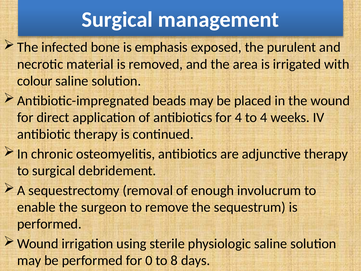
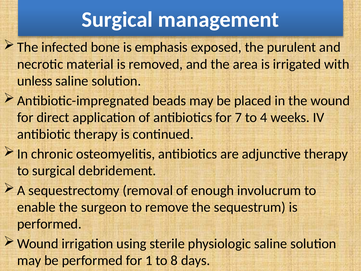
colour: colour -> unless
for 4: 4 -> 7
0: 0 -> 1
